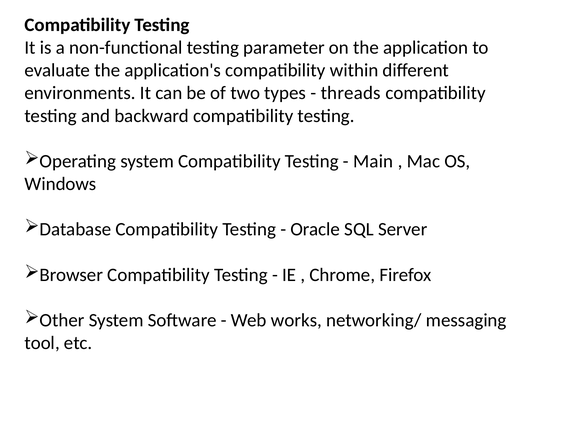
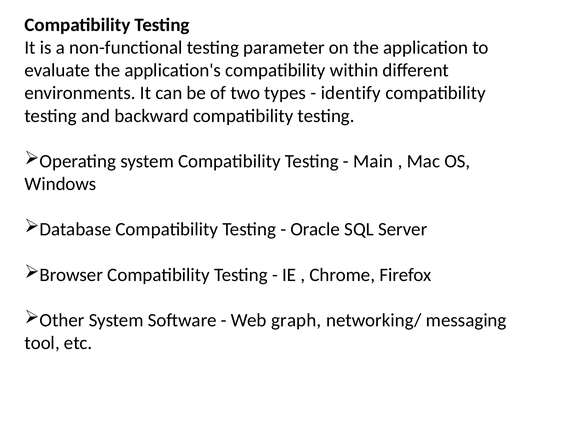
threads: threads -> identify
works: works -> graph
